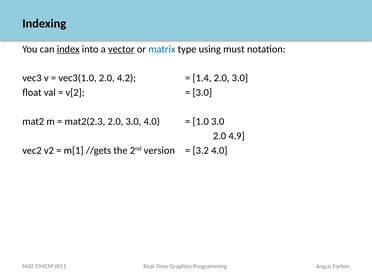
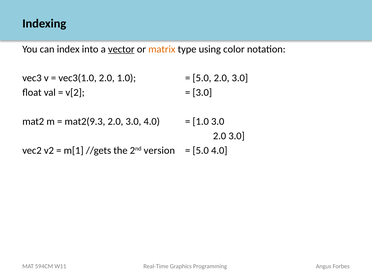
index underline: present -> none
matrix colour: blue -> orange
must: must -> color
2.0 4.2: 4.2 -> 1.0
1.4 at (202, 78): 1.4 -> 5.0
mat2(2.3: mat2(2.3 -> mat2(9.3
4.9 at (237, 136): 4.9 -> 3.0
3.2 at (201, 150): 3.2 -> 5.0
